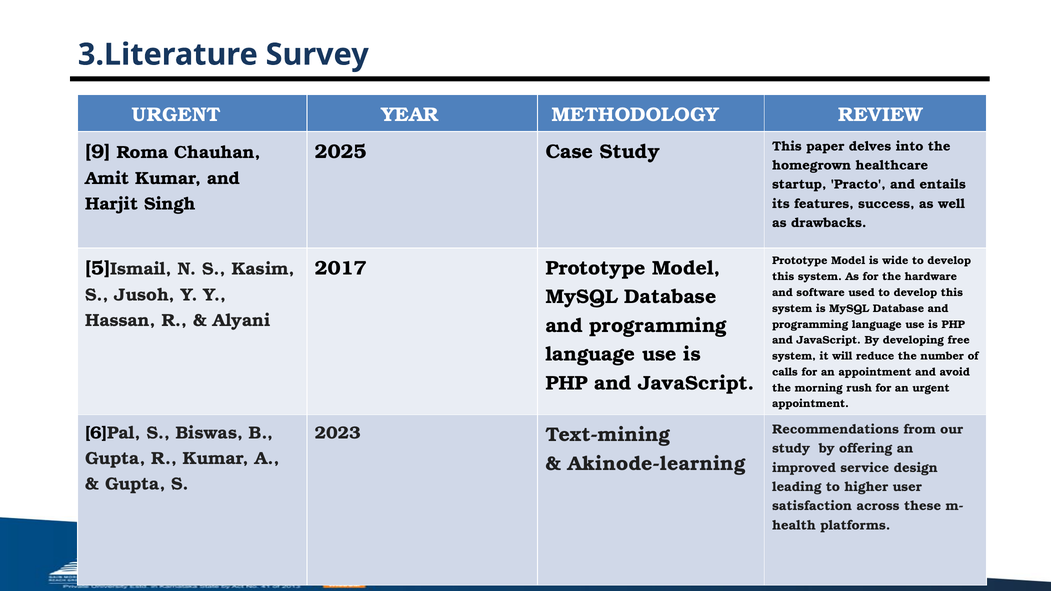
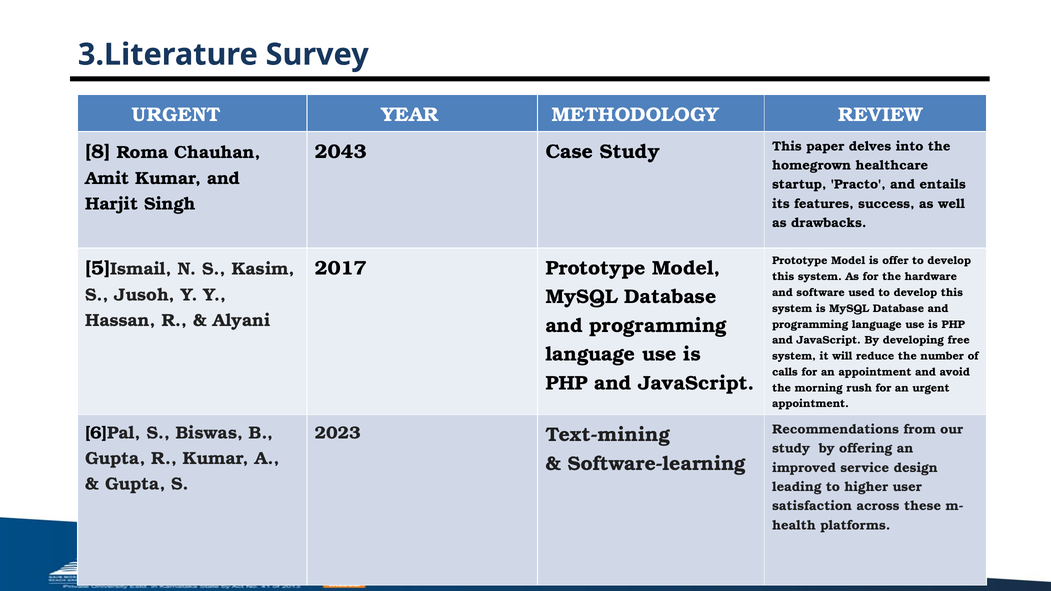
9: 9 -> 8
2025: 2025 -> 2043
wide: wide -> offer
Akinode-learning: Akinode-learning -> Software-learning
